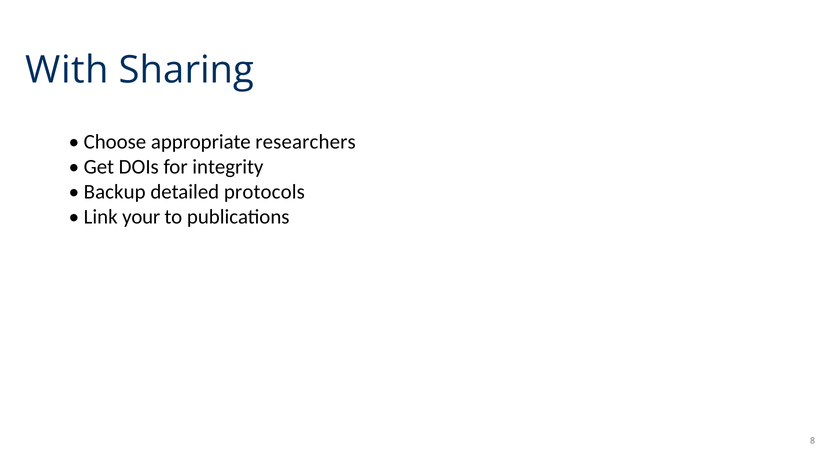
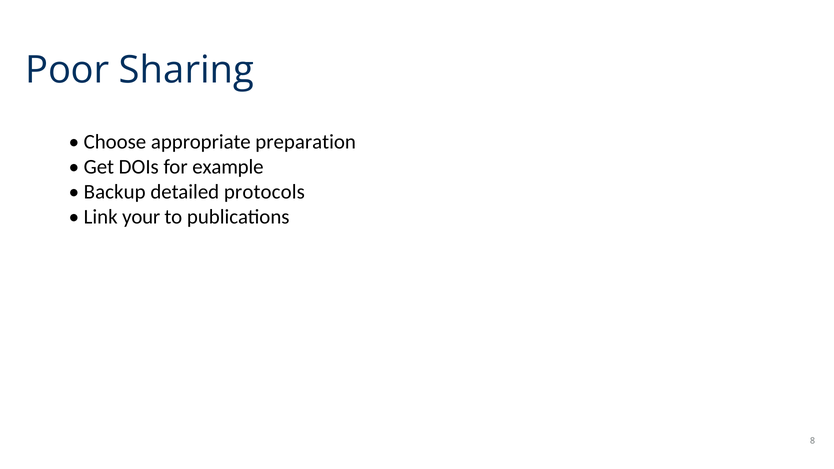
With: With -> Poor
researchers: researchers -> preparation
integrity: integrity -> example
